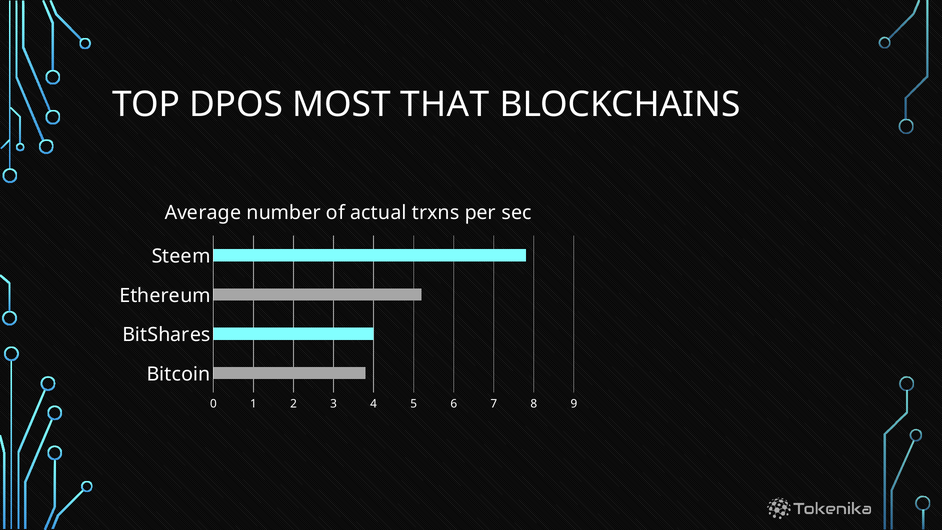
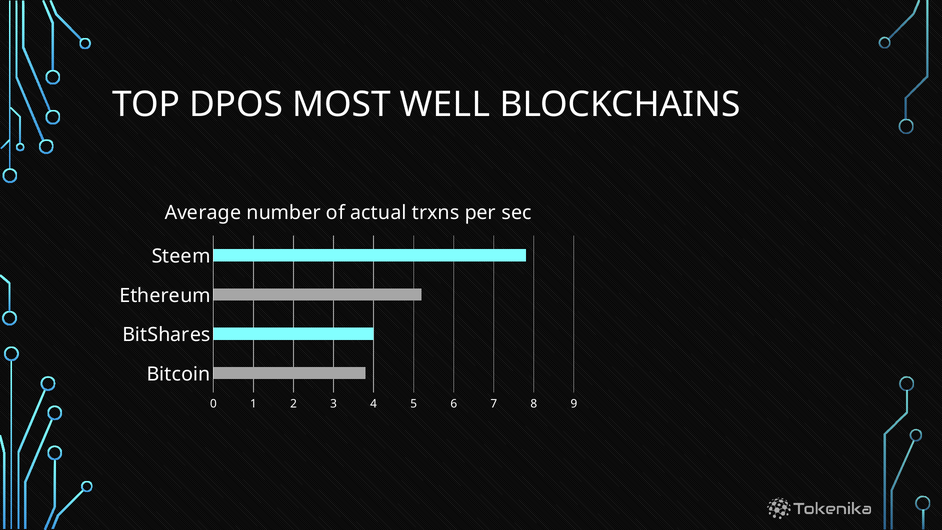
THAT: THAT -> WELL
